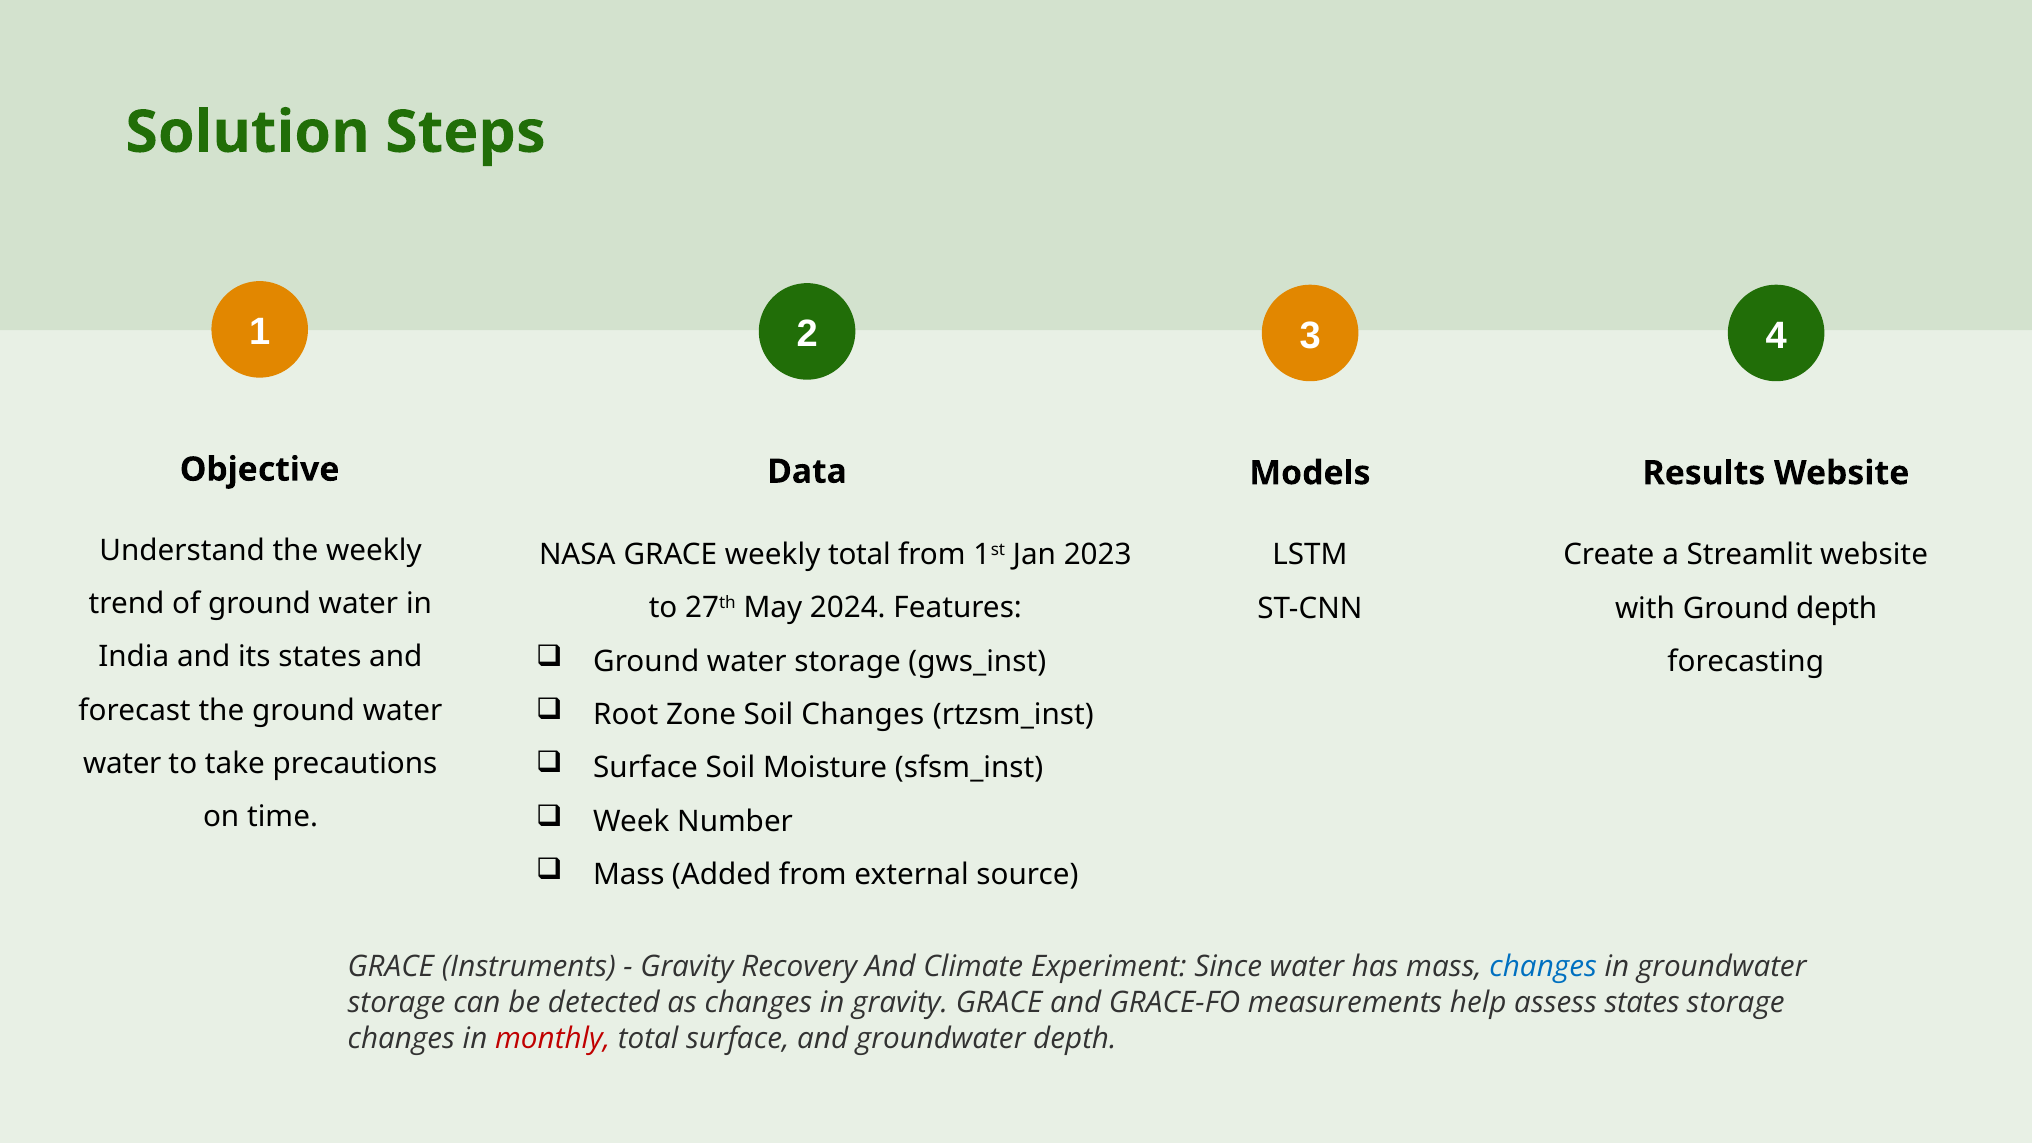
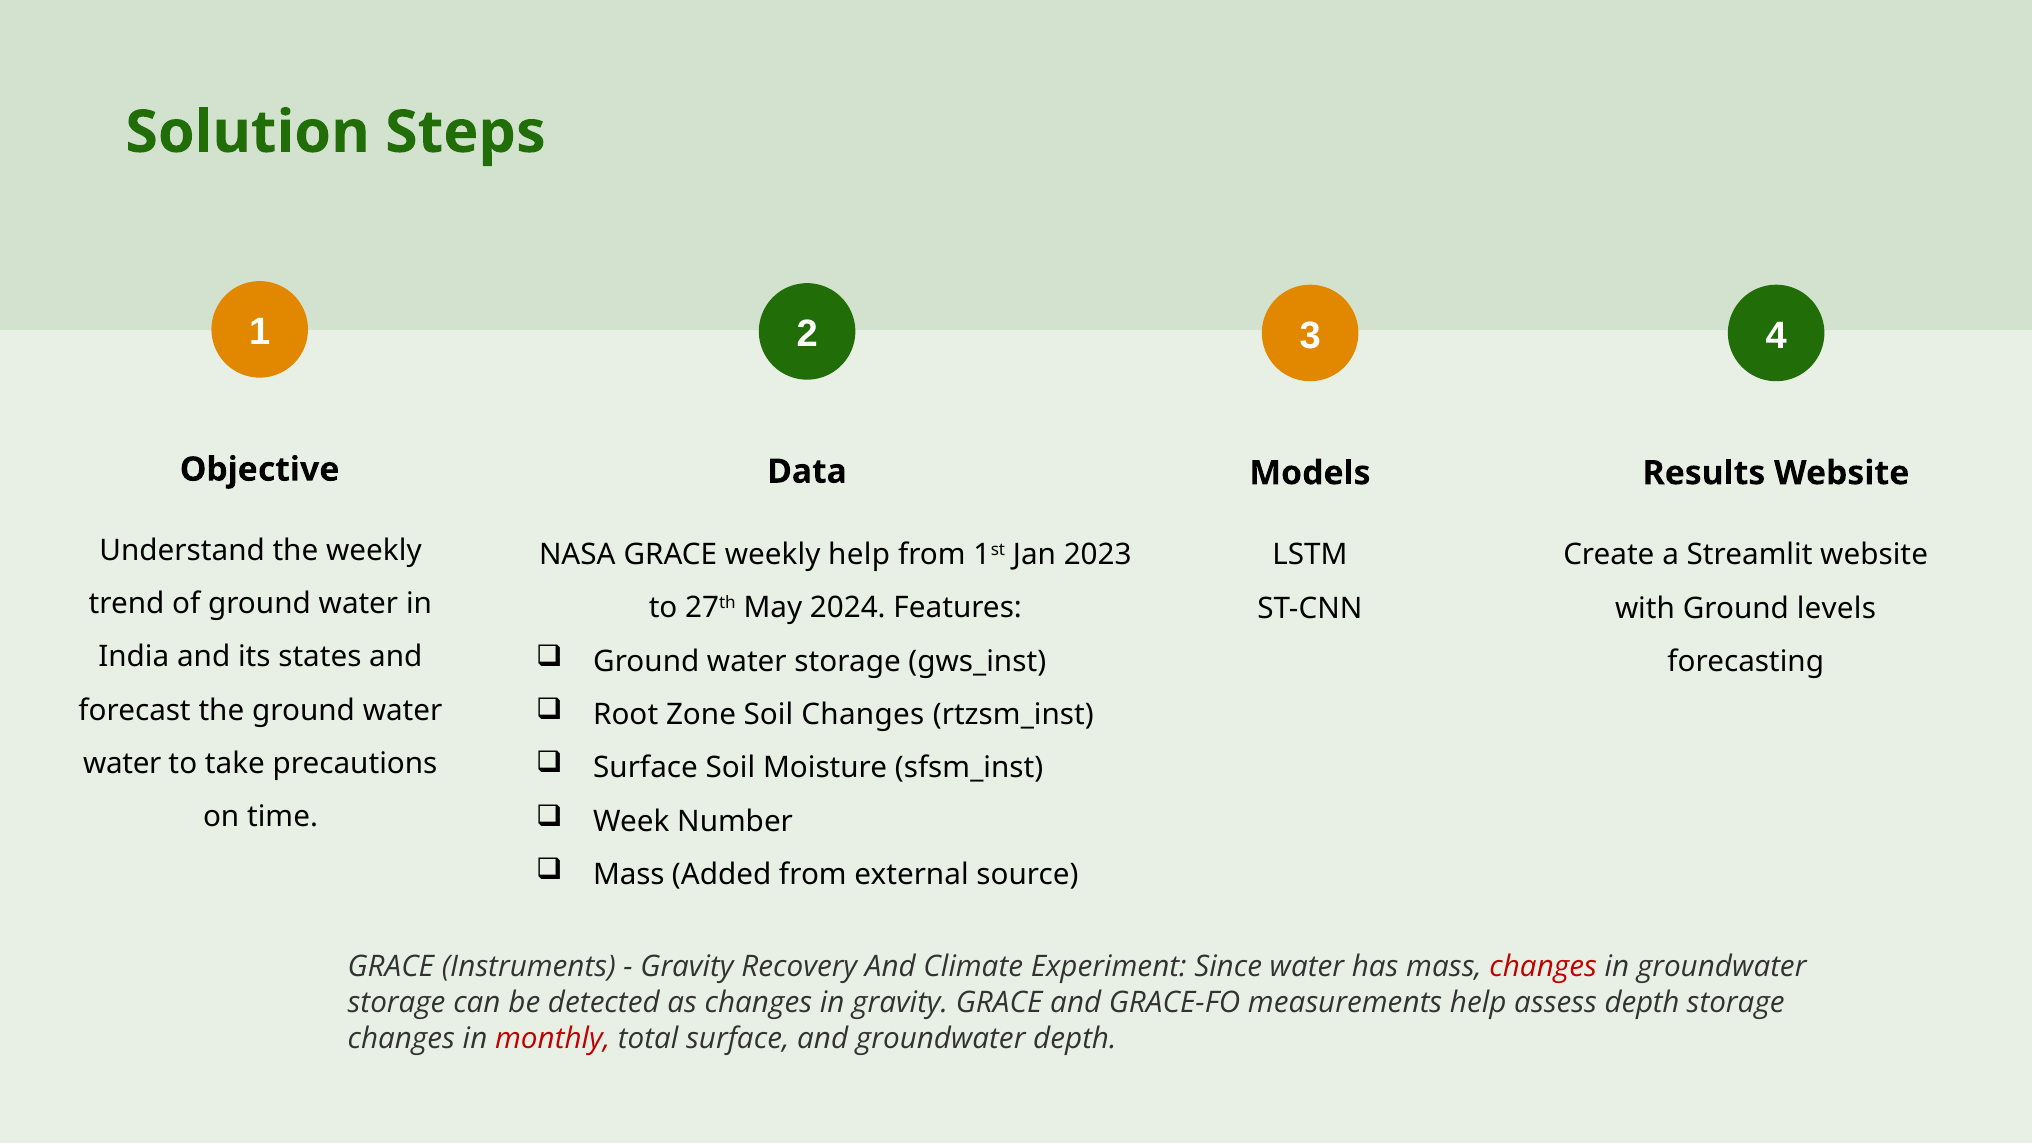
weekly total: total -> help
Ground depth: depth -> levels
changes at (1543, 967) colour: blue -> red
assess states: states -> depth
